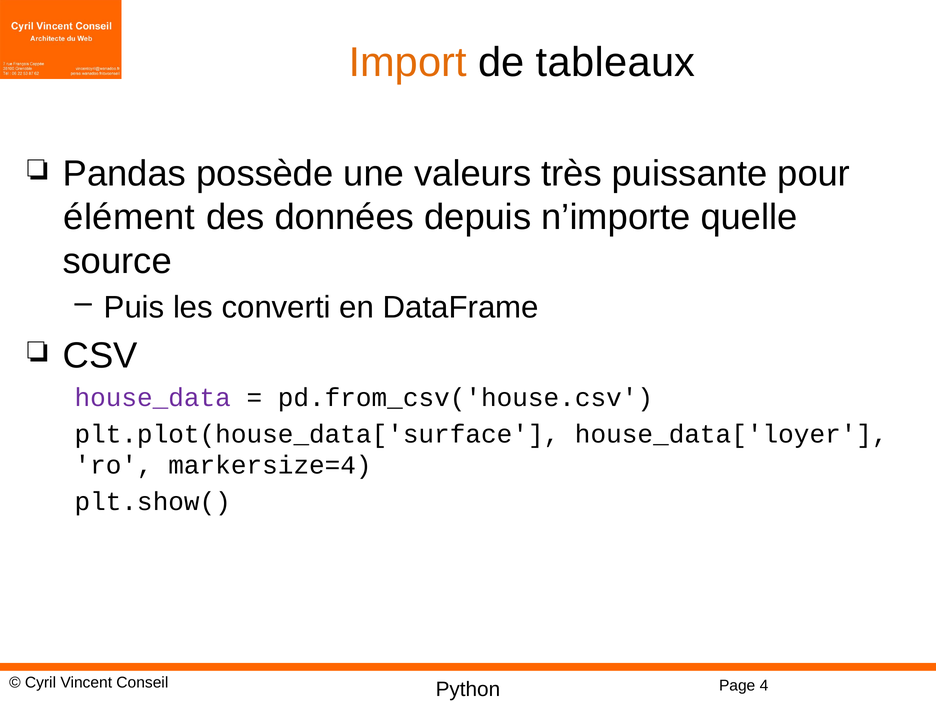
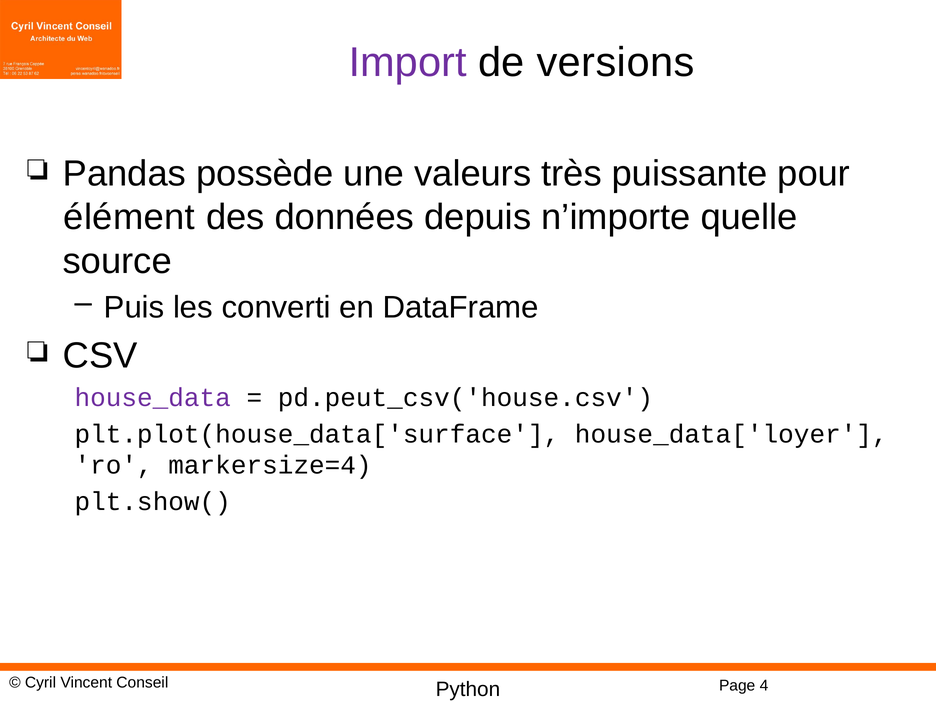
Import colour: orange -> purple
tableaux: tableaux -> versions
pd.from_csv('house.csv: pd.from_csv('house.csv -> pd.peut_csv('house.csv
